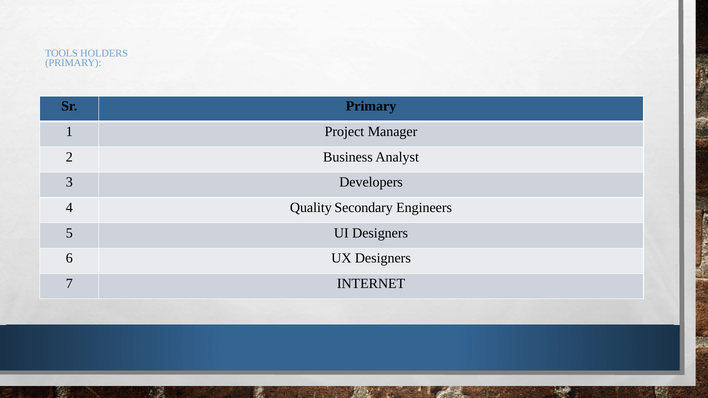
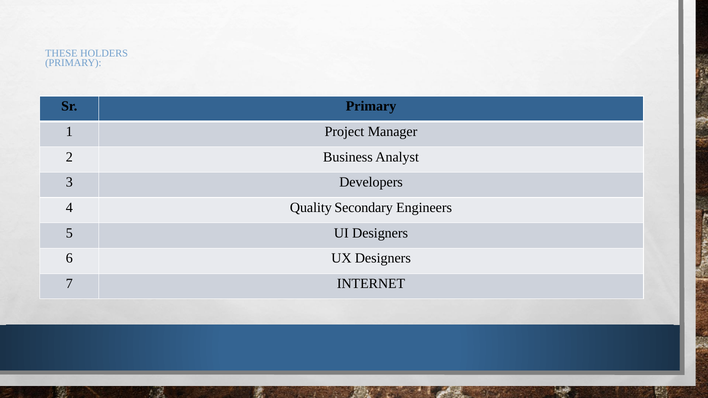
TOOLS: TOOLS -> THESE
